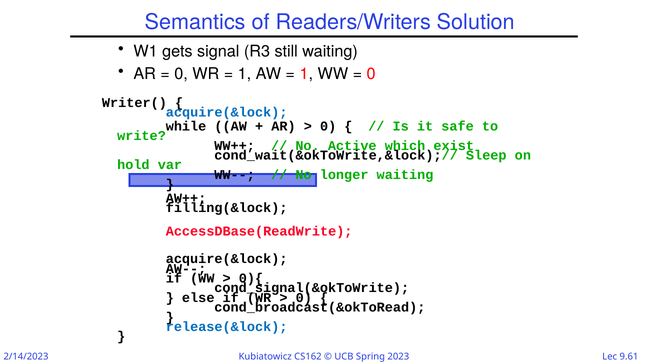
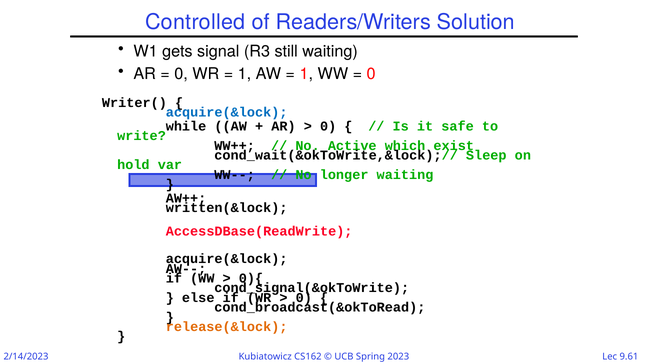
Semantics: Semantics -> Controlled
filling(&lock: filling(&lock -> written(&lock
release(&lock colour: blue -> orange
